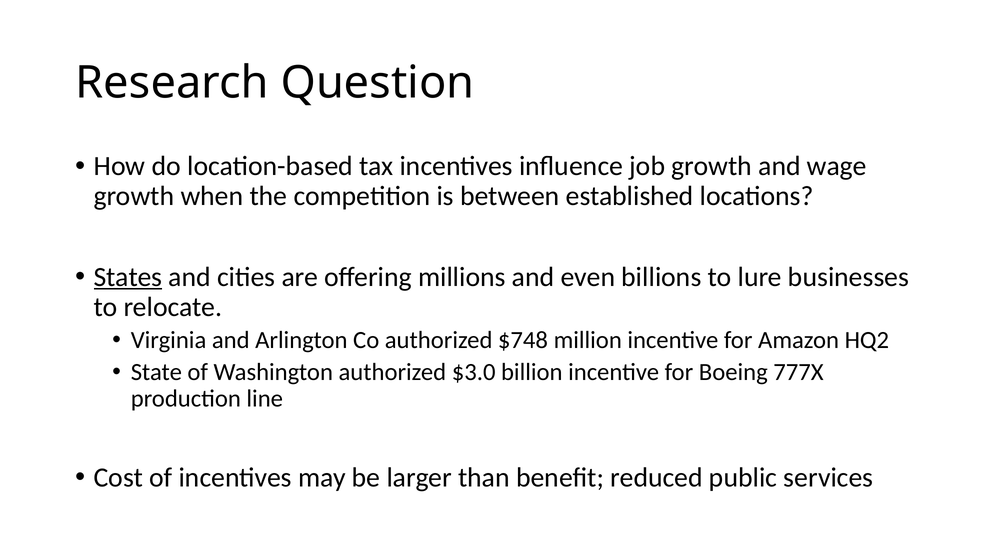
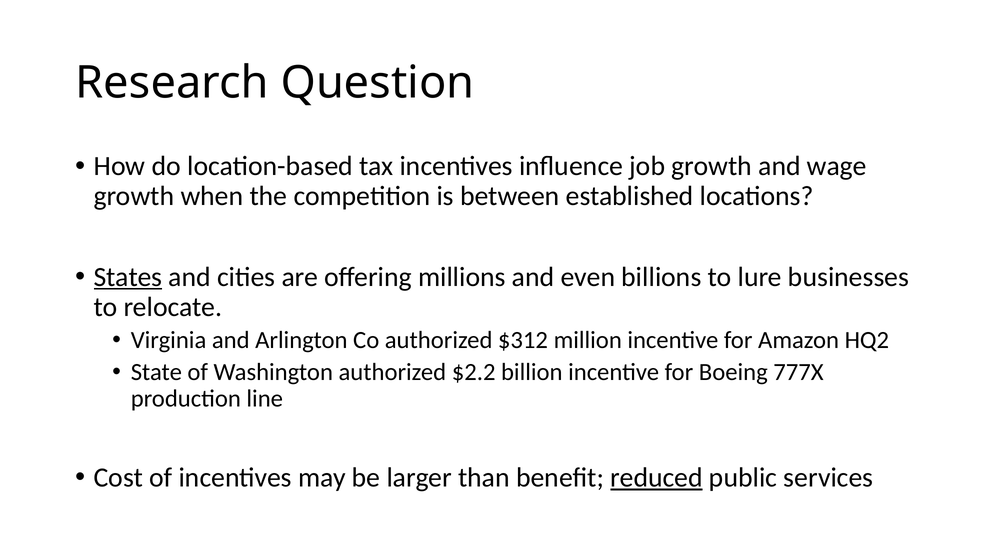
$748: $748 -> $312
$3.0: $3.0 -> $2.2
reduced underline: none -> present
